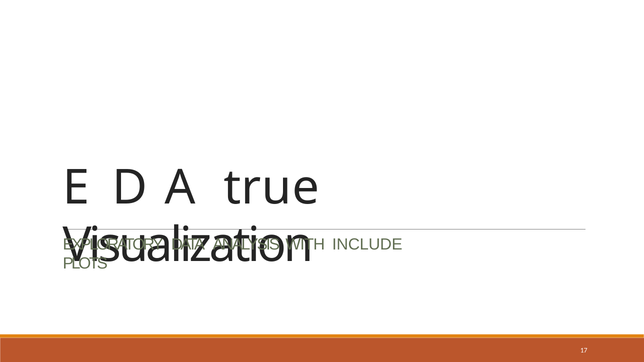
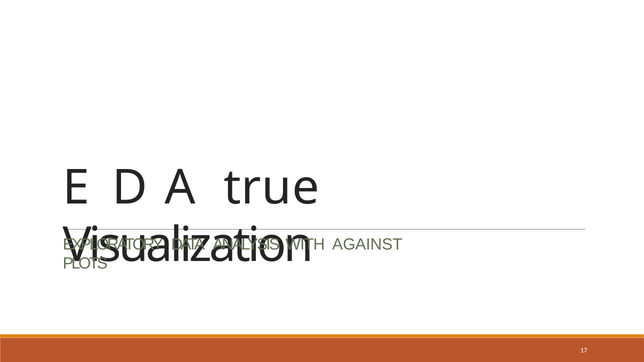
INCLUDE: INCLUDE -> AGAINST
